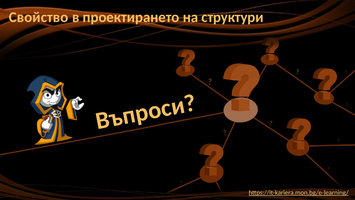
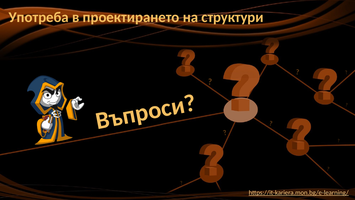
Свойство: Свойство -> Употреба
